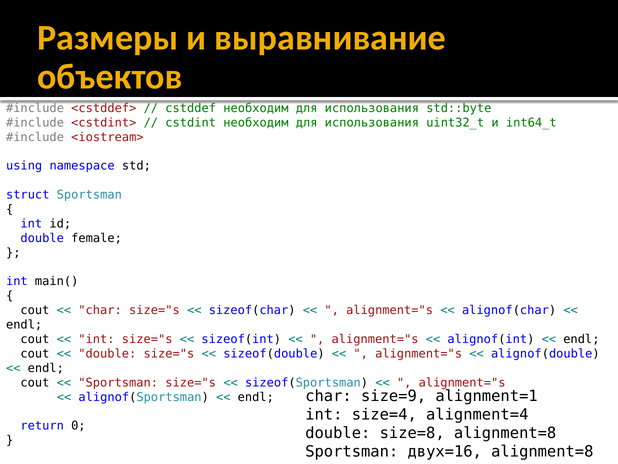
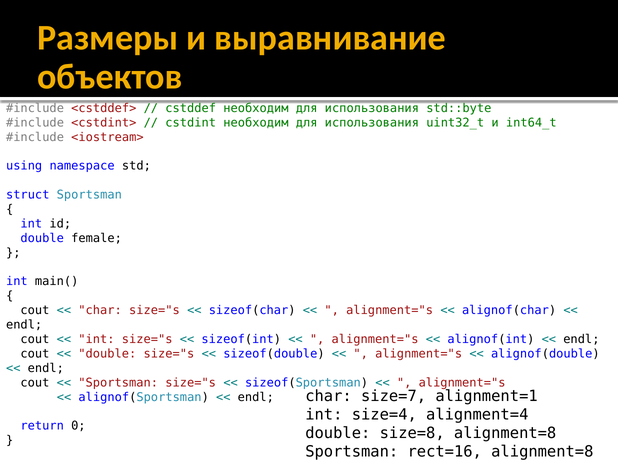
size=9: size=9 -> size=7
двух=16: двух=16 -> rect=16
